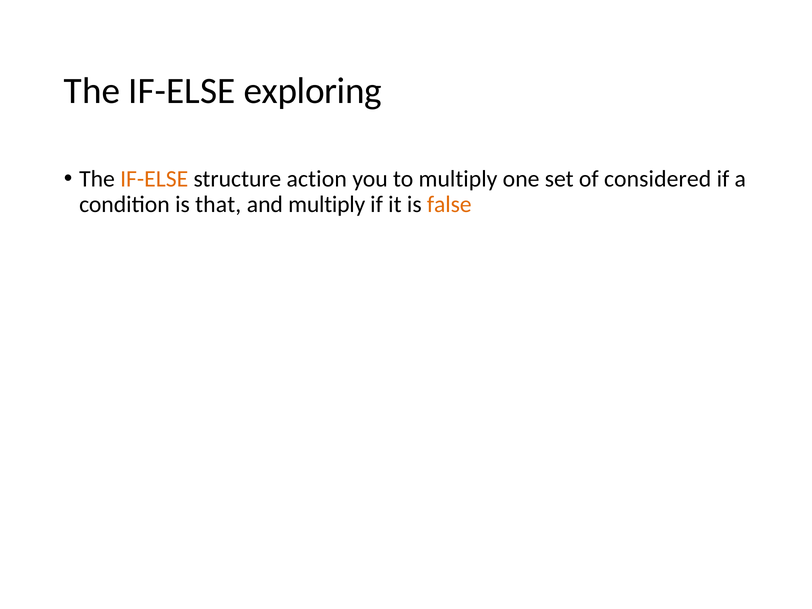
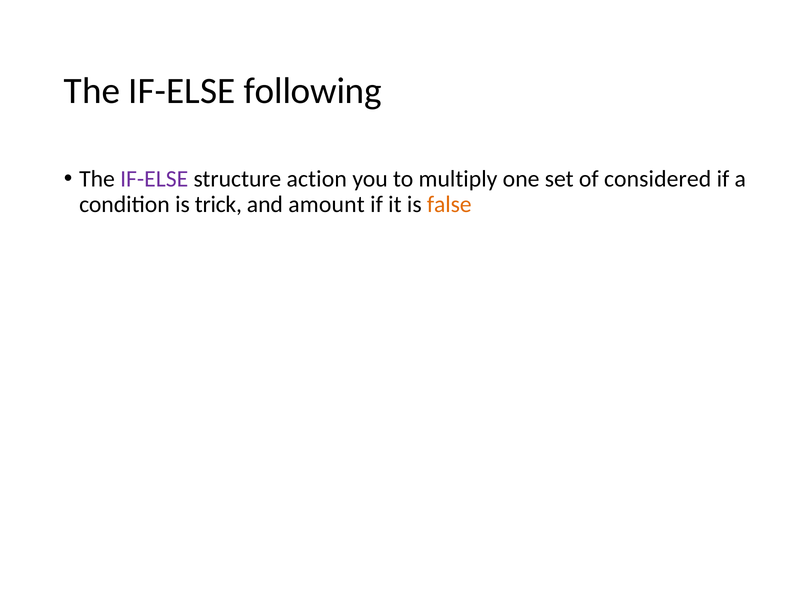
exploring: exploring -> following
IF-ELSE at (154, 179) colour: orange -> purple
that: that -> trick
and multiply: multiply -> amount
